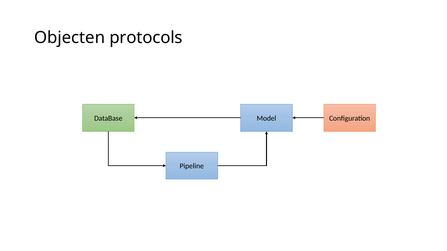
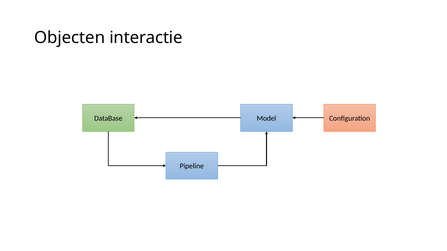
protocols: protocols -> interactie
